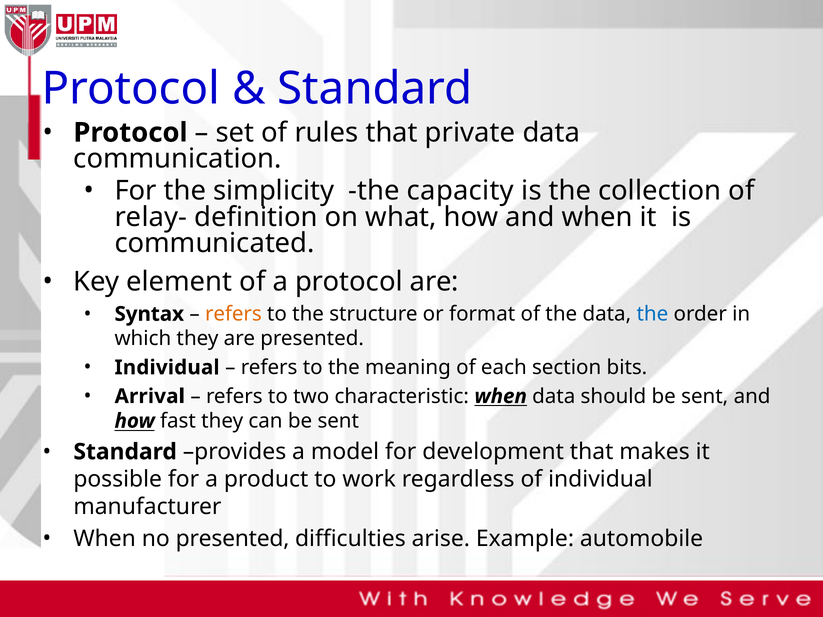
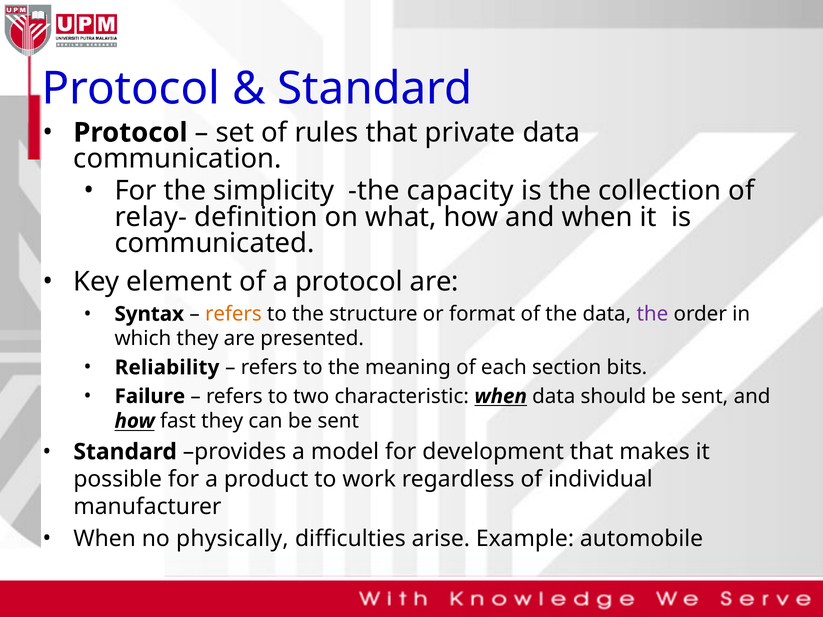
the at (652, 314) colour: blue -> purple
Individual at (167, 368): Individual -> Reliability
Arrival: Arrival -> Failure
no presented: presented -> physically
